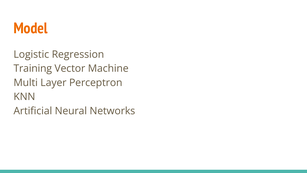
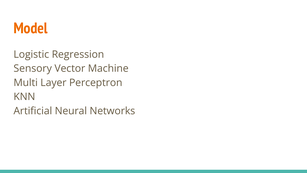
Training: Training -> Sensory
